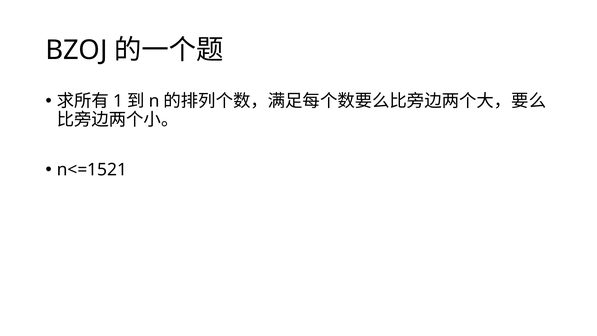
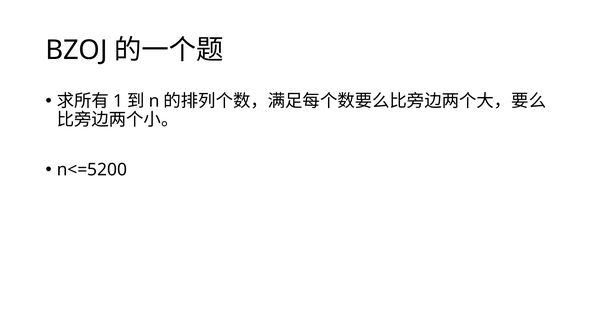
n<=1521: n<=1521 -> n<=5200
